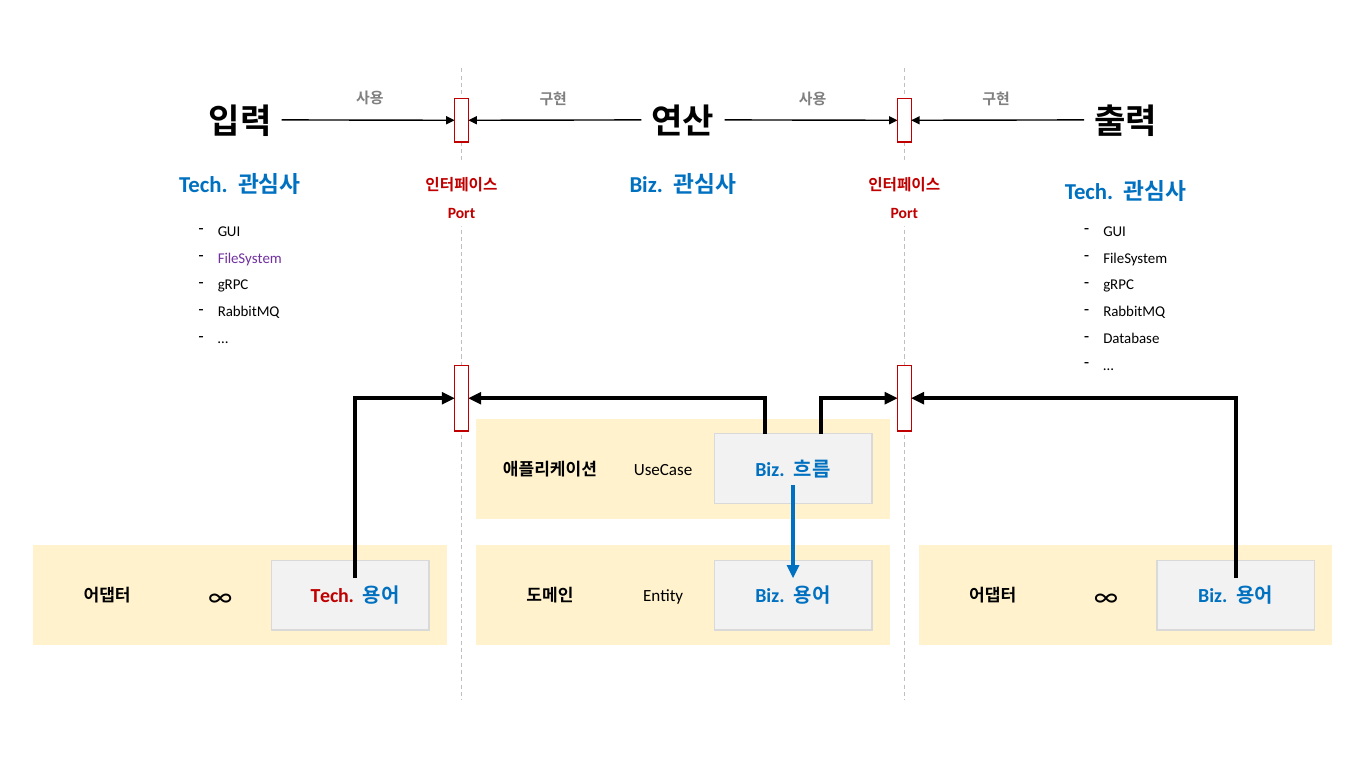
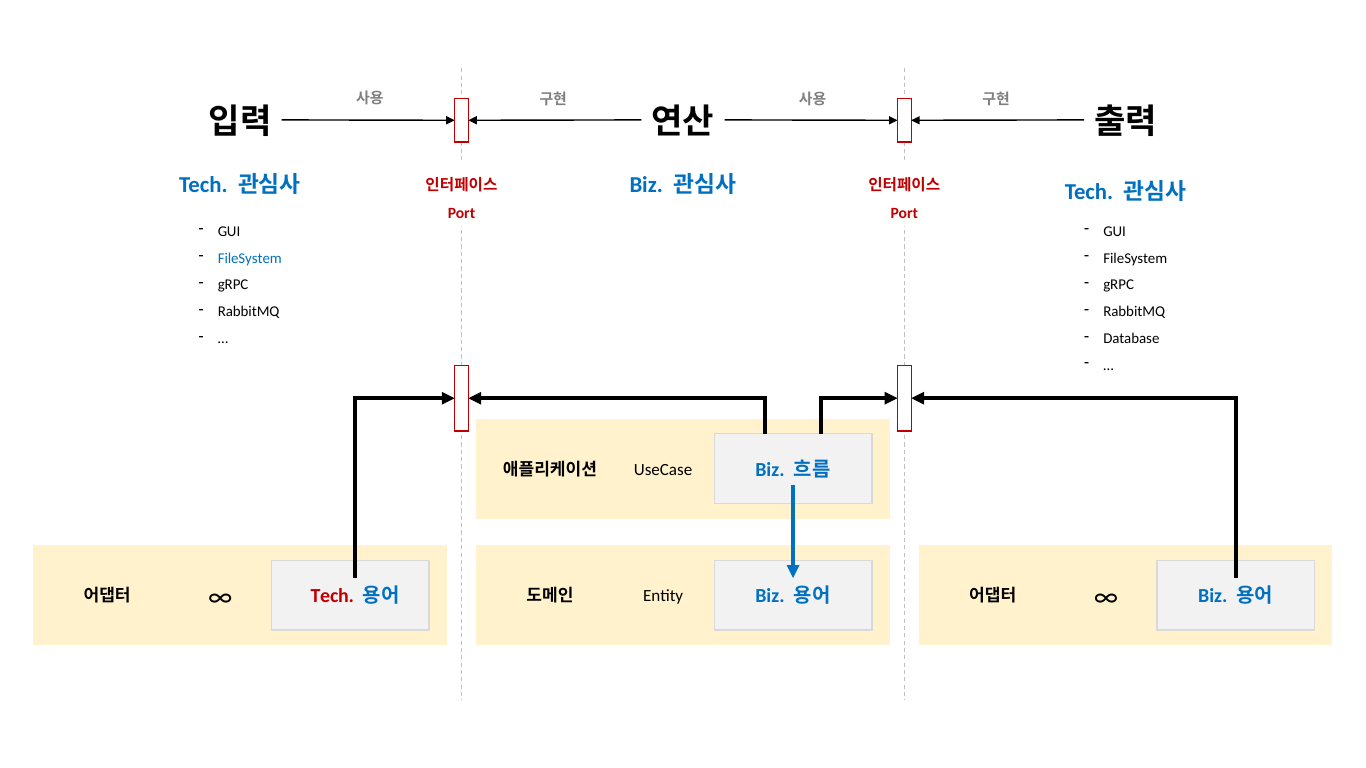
FileSystem at (250, 258) colour: purple -> blue
